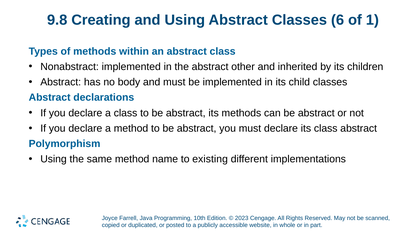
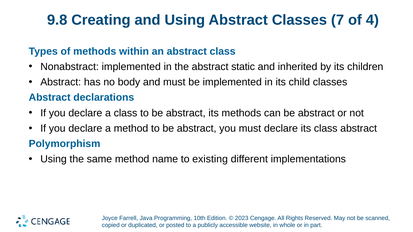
6: 6 -> 7
1: 1 -> 4
other: other -> static
